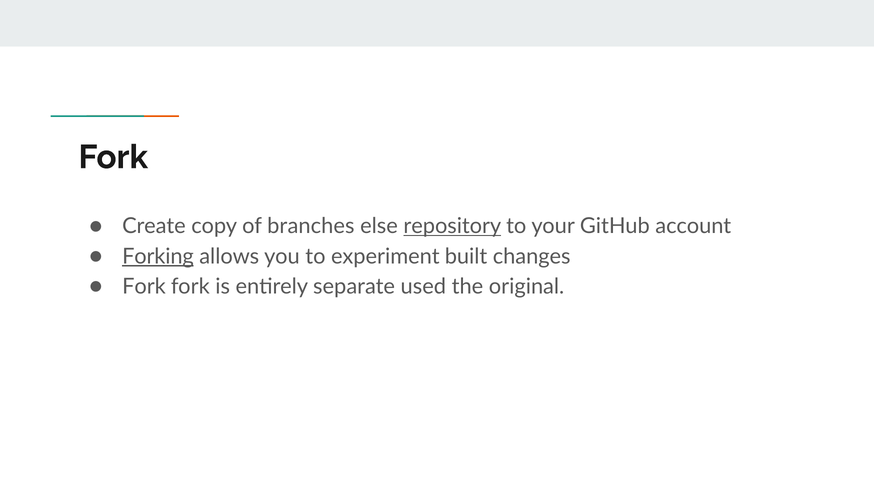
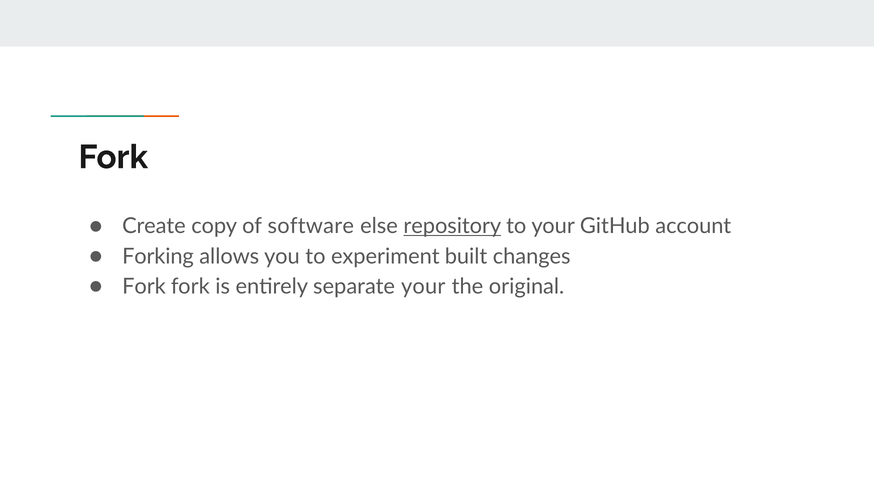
branches: branches -> software
Forking underline: present -> none
separate used: used -> your
